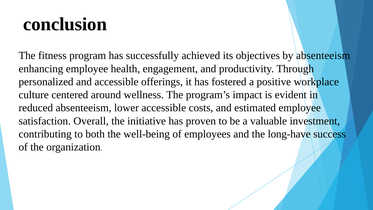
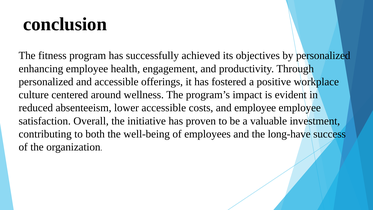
by absenteeism: absenteeism -> personalized
and estimated: estimated -> employee
